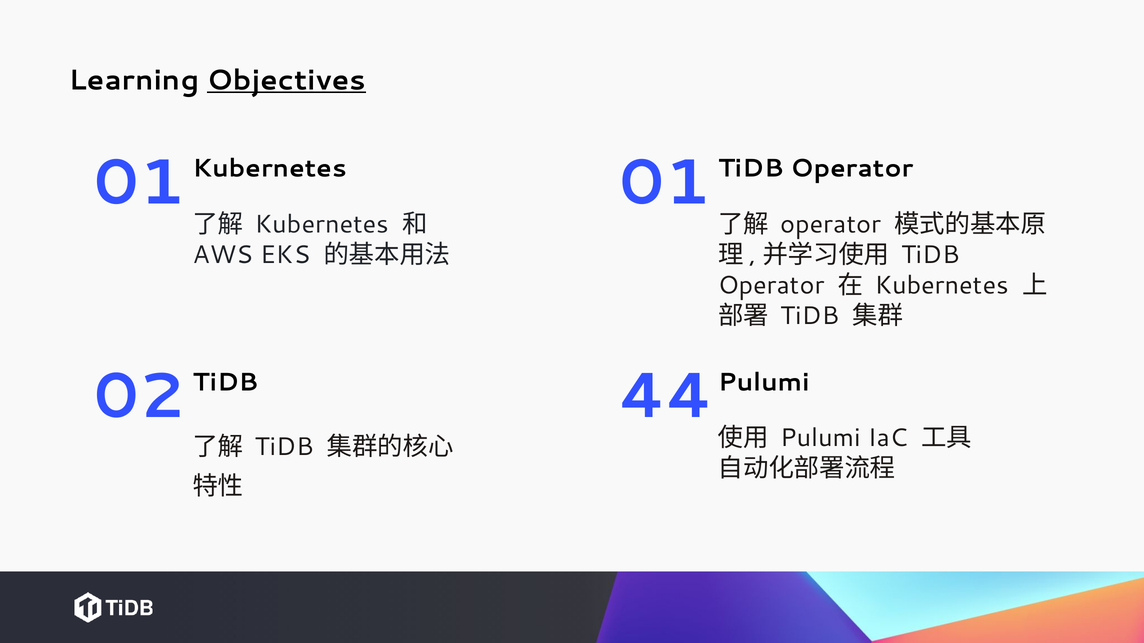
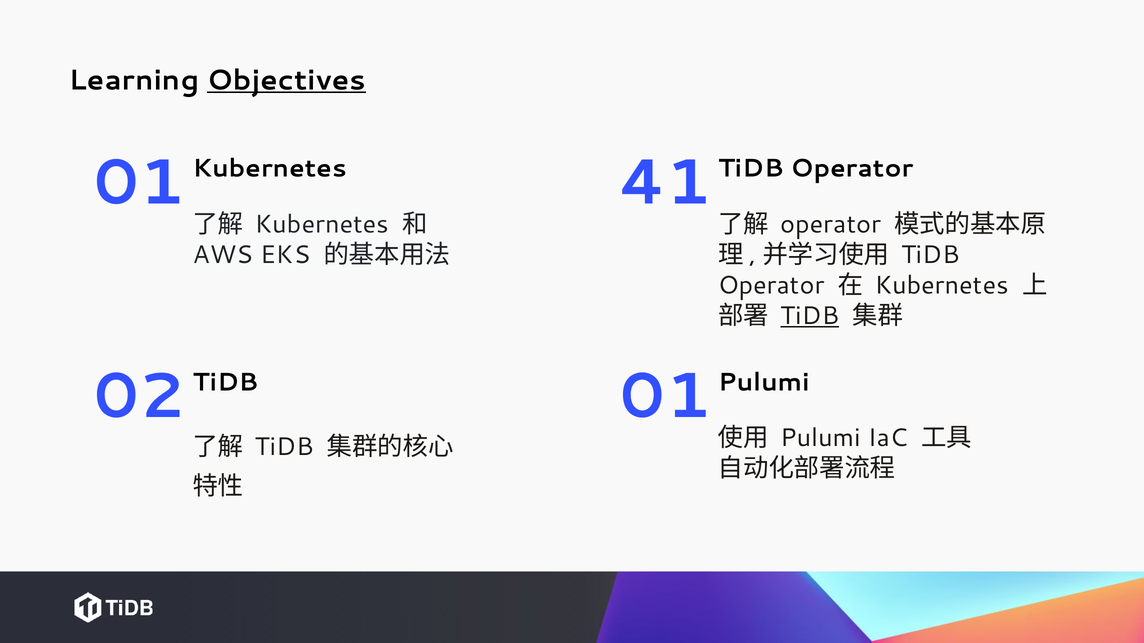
01 01: 01 -> 41
TiDB at (810, 316) underline: none -> present
02 44: 44 -> 01
